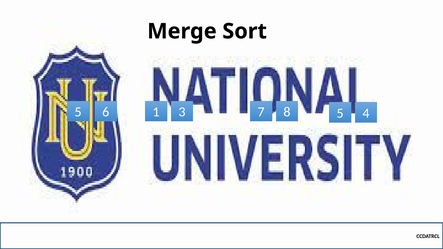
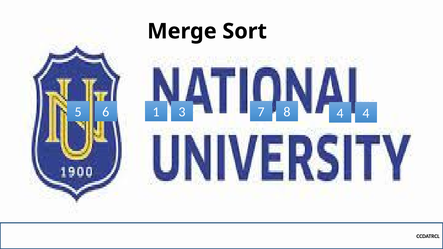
7 5: 5 -> 4
